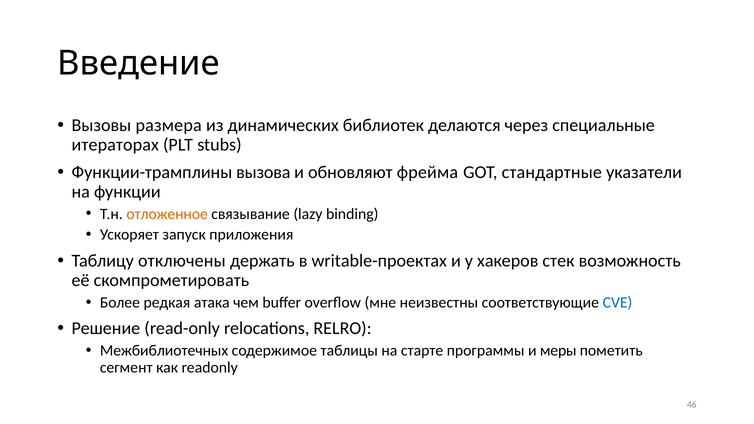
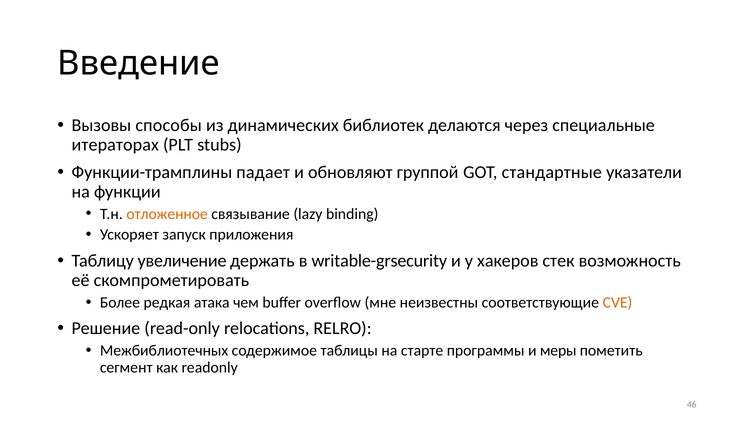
размера: размера -> способы
вызова: вызова -> падает
фрейма: фрейма -> группой
отключены: отключены -> увеличение
writable-проектах: writable-проектах -> writable-grsecurity
CVE colour: blue -> orange
